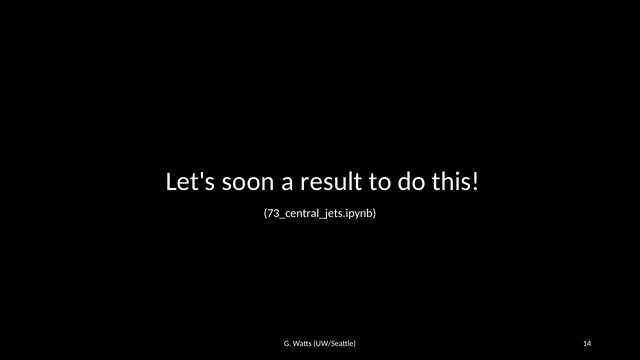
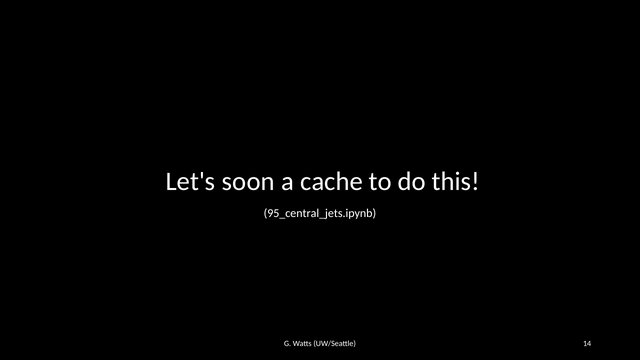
result: result -> cache
73_central_jets.ipynb: 73_central_jets.ipynb -> 95_central_jets.ipynb
